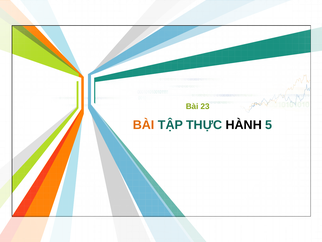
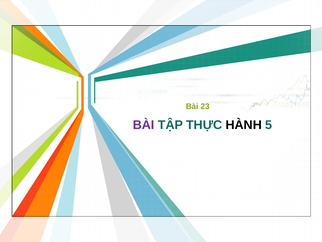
BÀI at (144, 125) colour: orange -> purple
